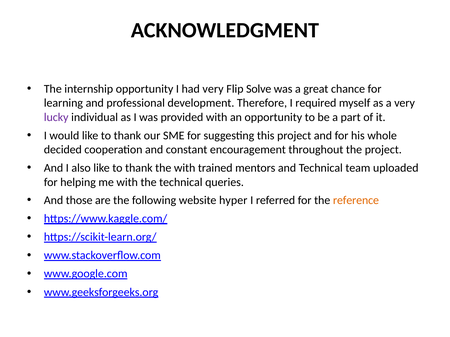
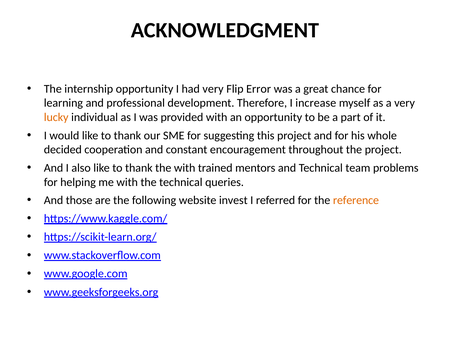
Solve: Solve -> Error
required: required -> increase
lucky colour: purple -> orange
uploaded: uploaded -> problems
hyper: hyper -> invest
